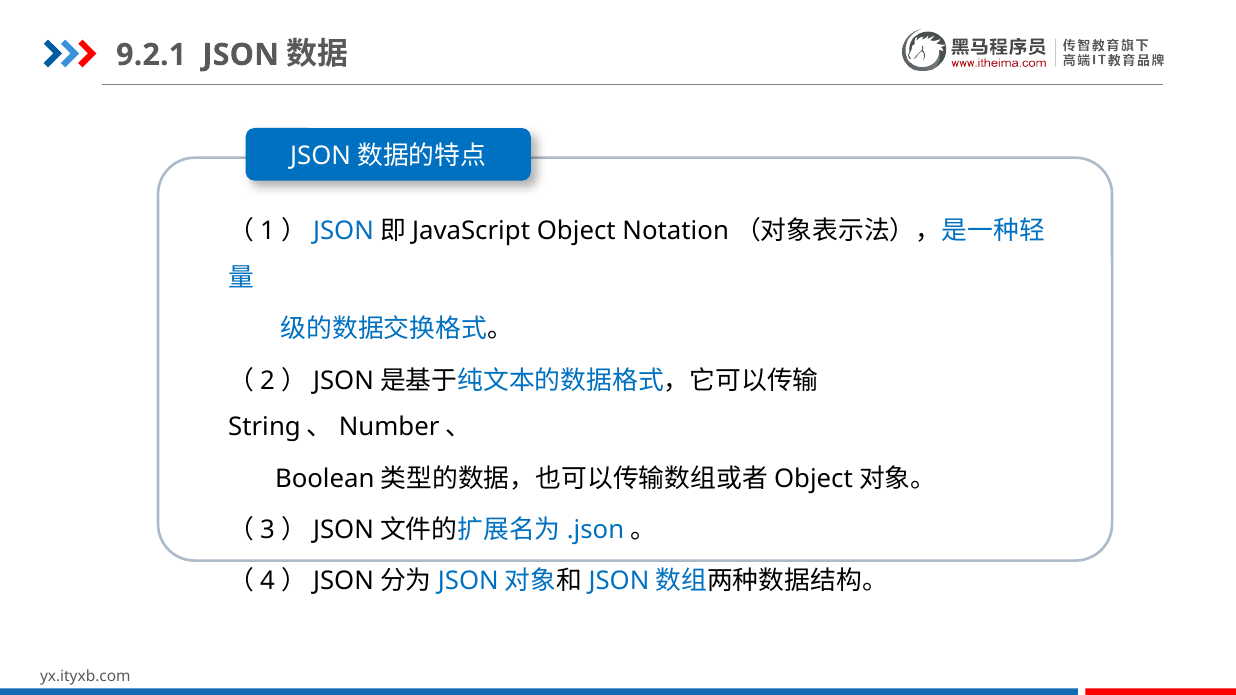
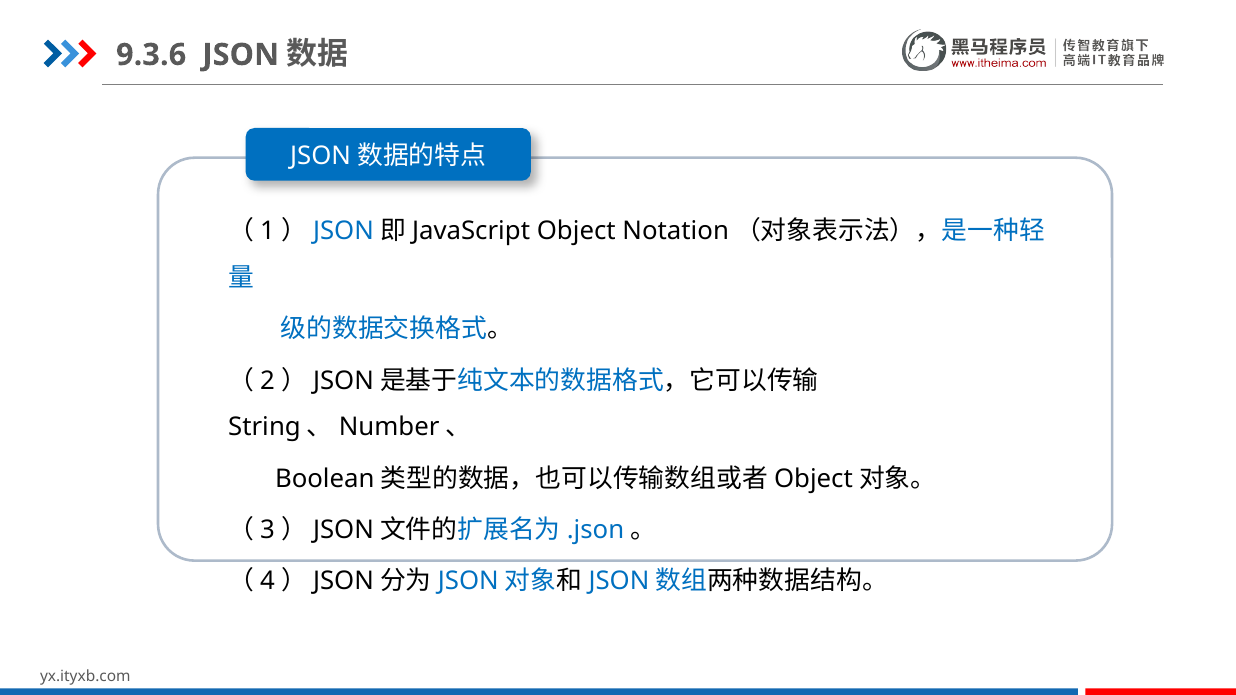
9.2.1: 9.2.1 -> 9.3.6
